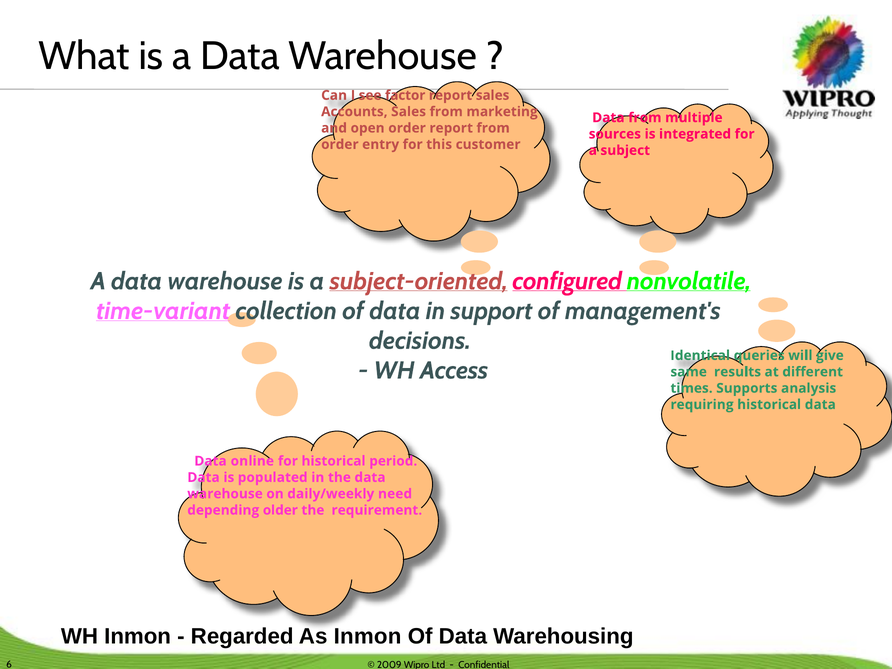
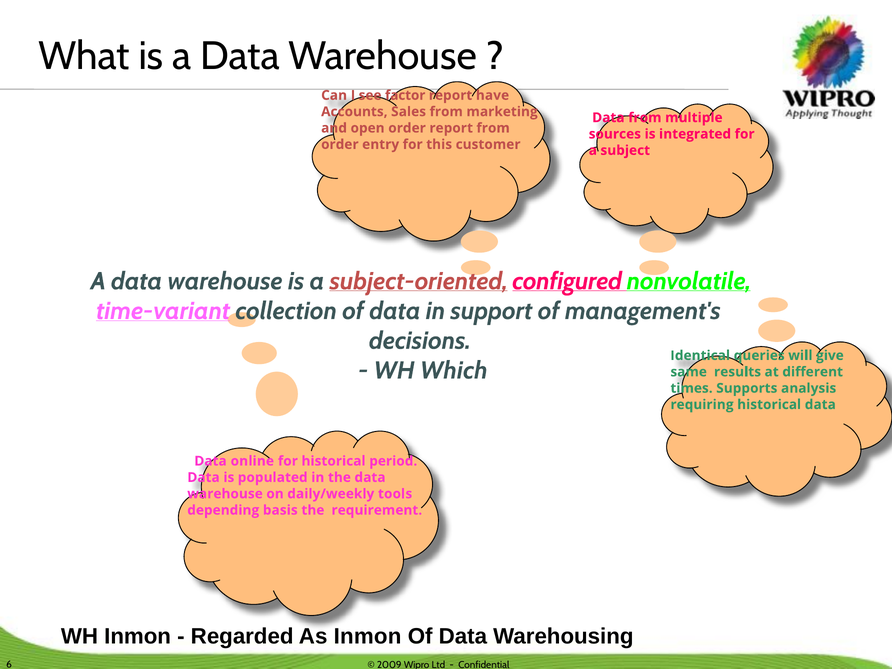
report sales: sales -> have
Access: Access -> Which
need: need -> tools
older: older -> basis
